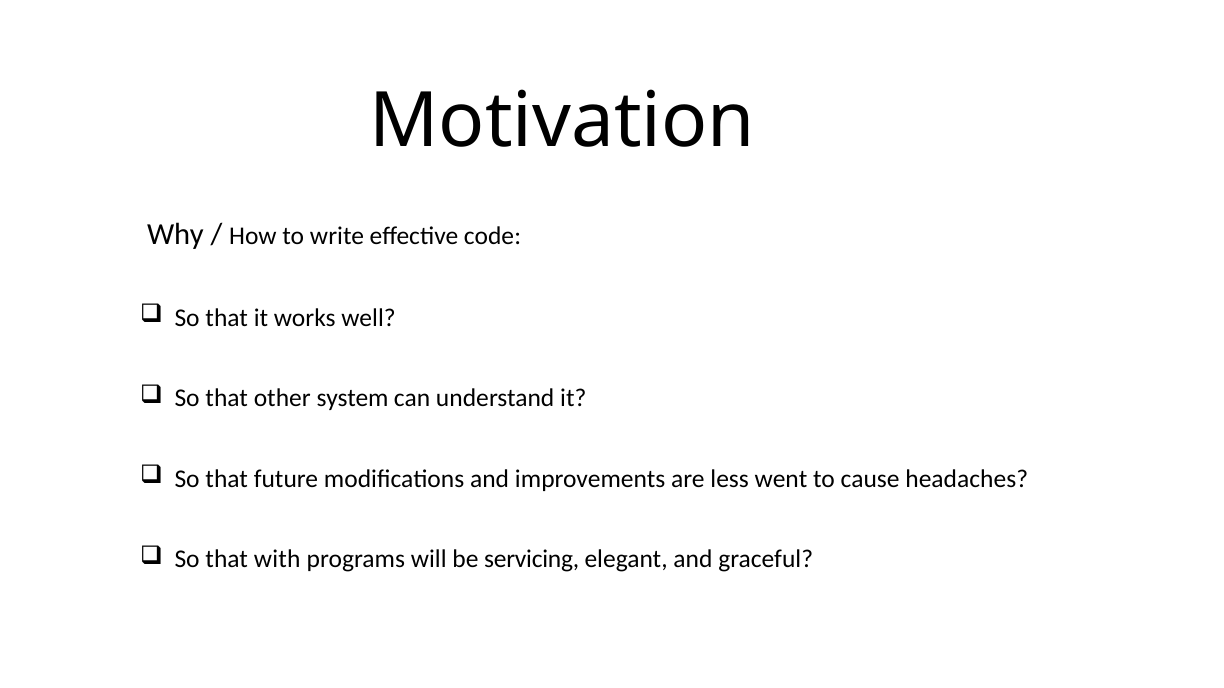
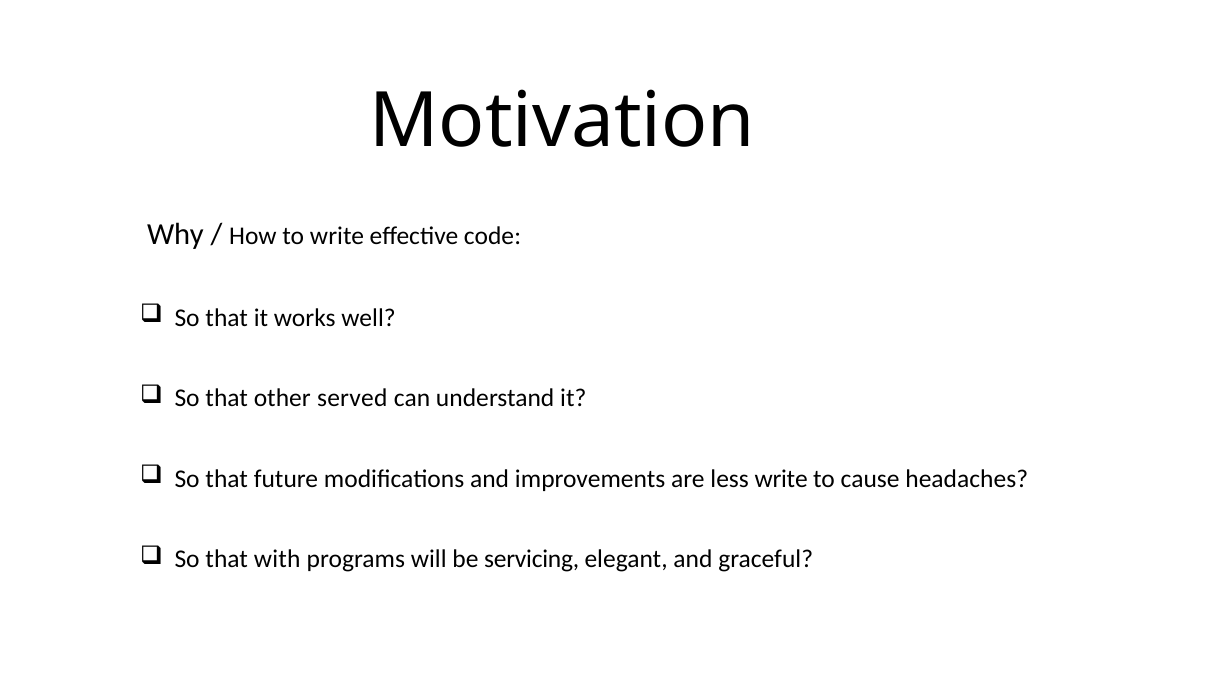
system: system -> served
less went: went -> write
